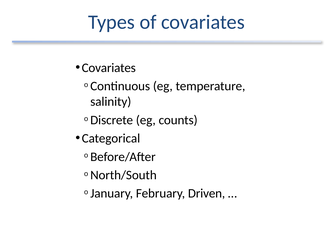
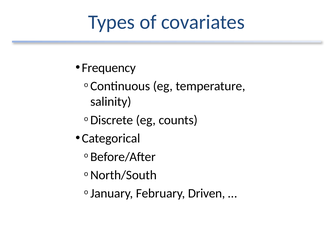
Covariates at (109, 68): Covariates -> Frequency
